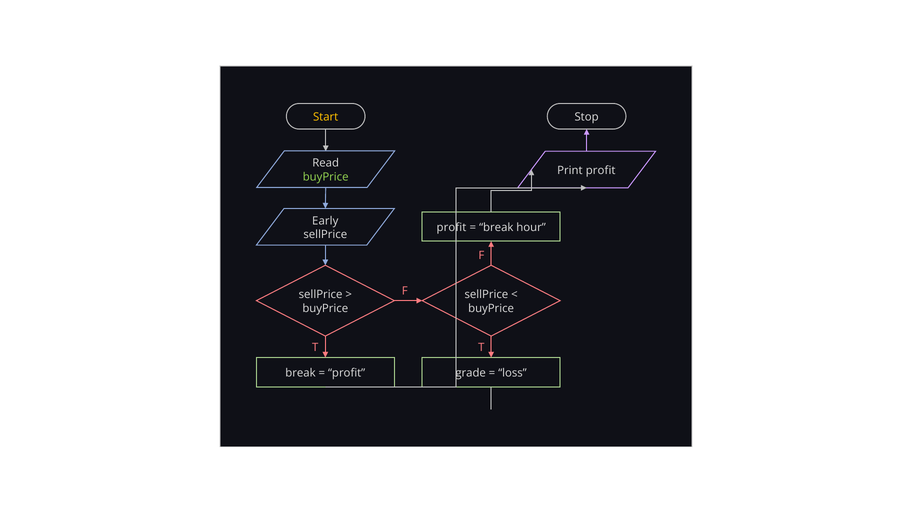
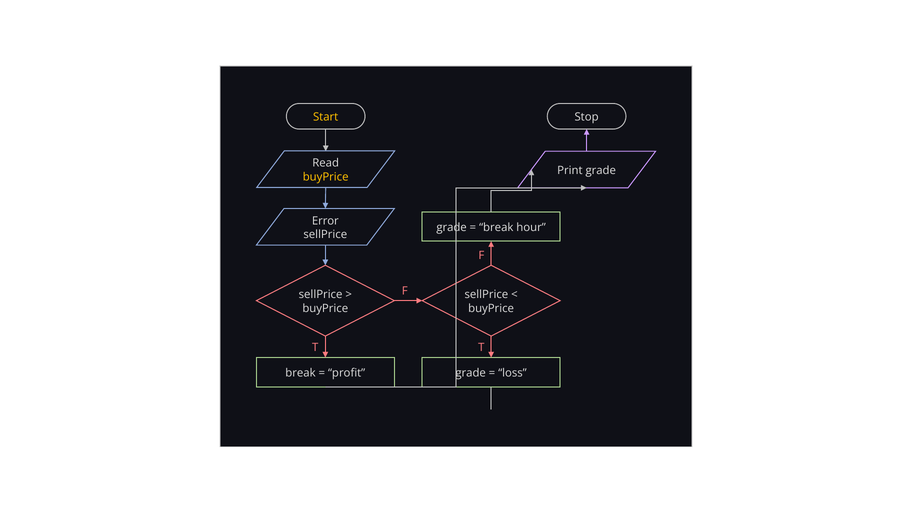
Print profit: profit -> grade
buyPrice at (326, 177) colour: light green -> yellow
Early: Early -> Error
profit at (451, 227): profit -> grade
